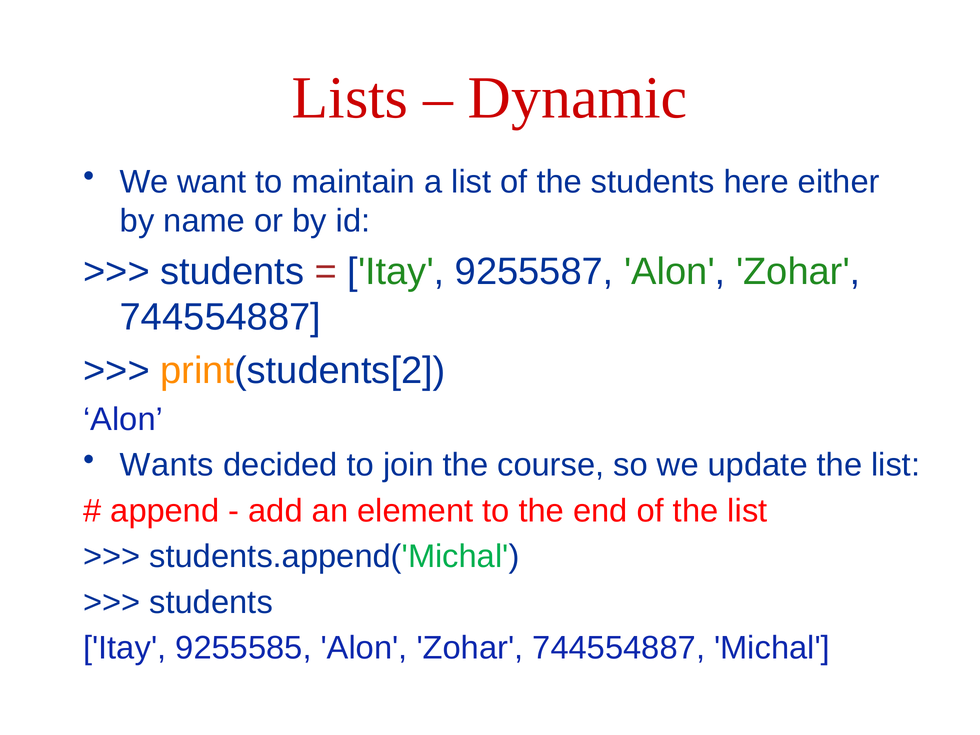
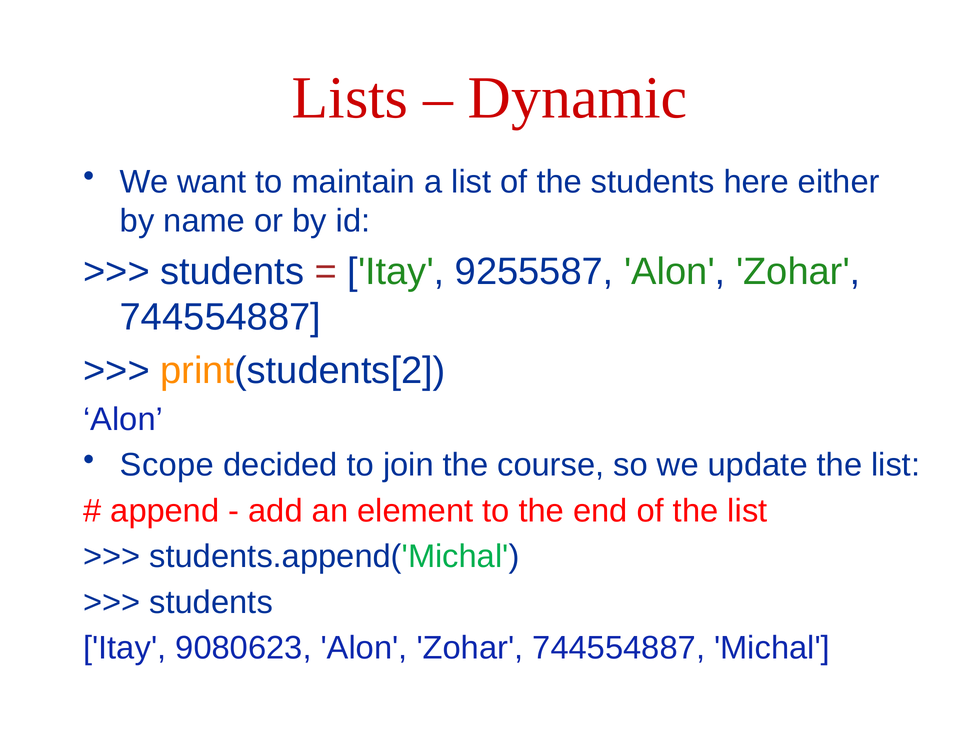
Wants: Wants -> Scope
9255585: 9255585 -> 9080623
